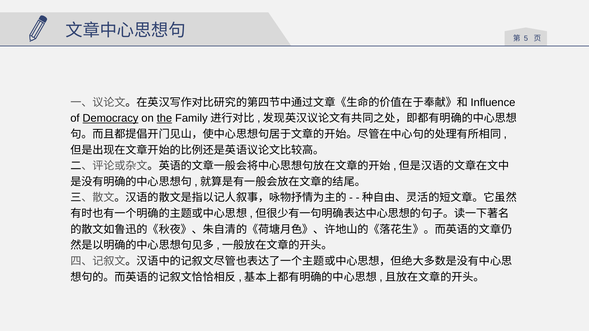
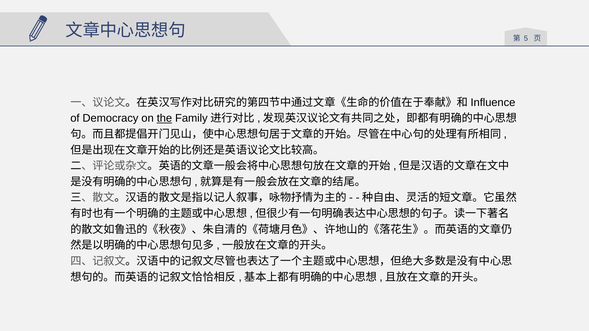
Democracy underline: present -> none
